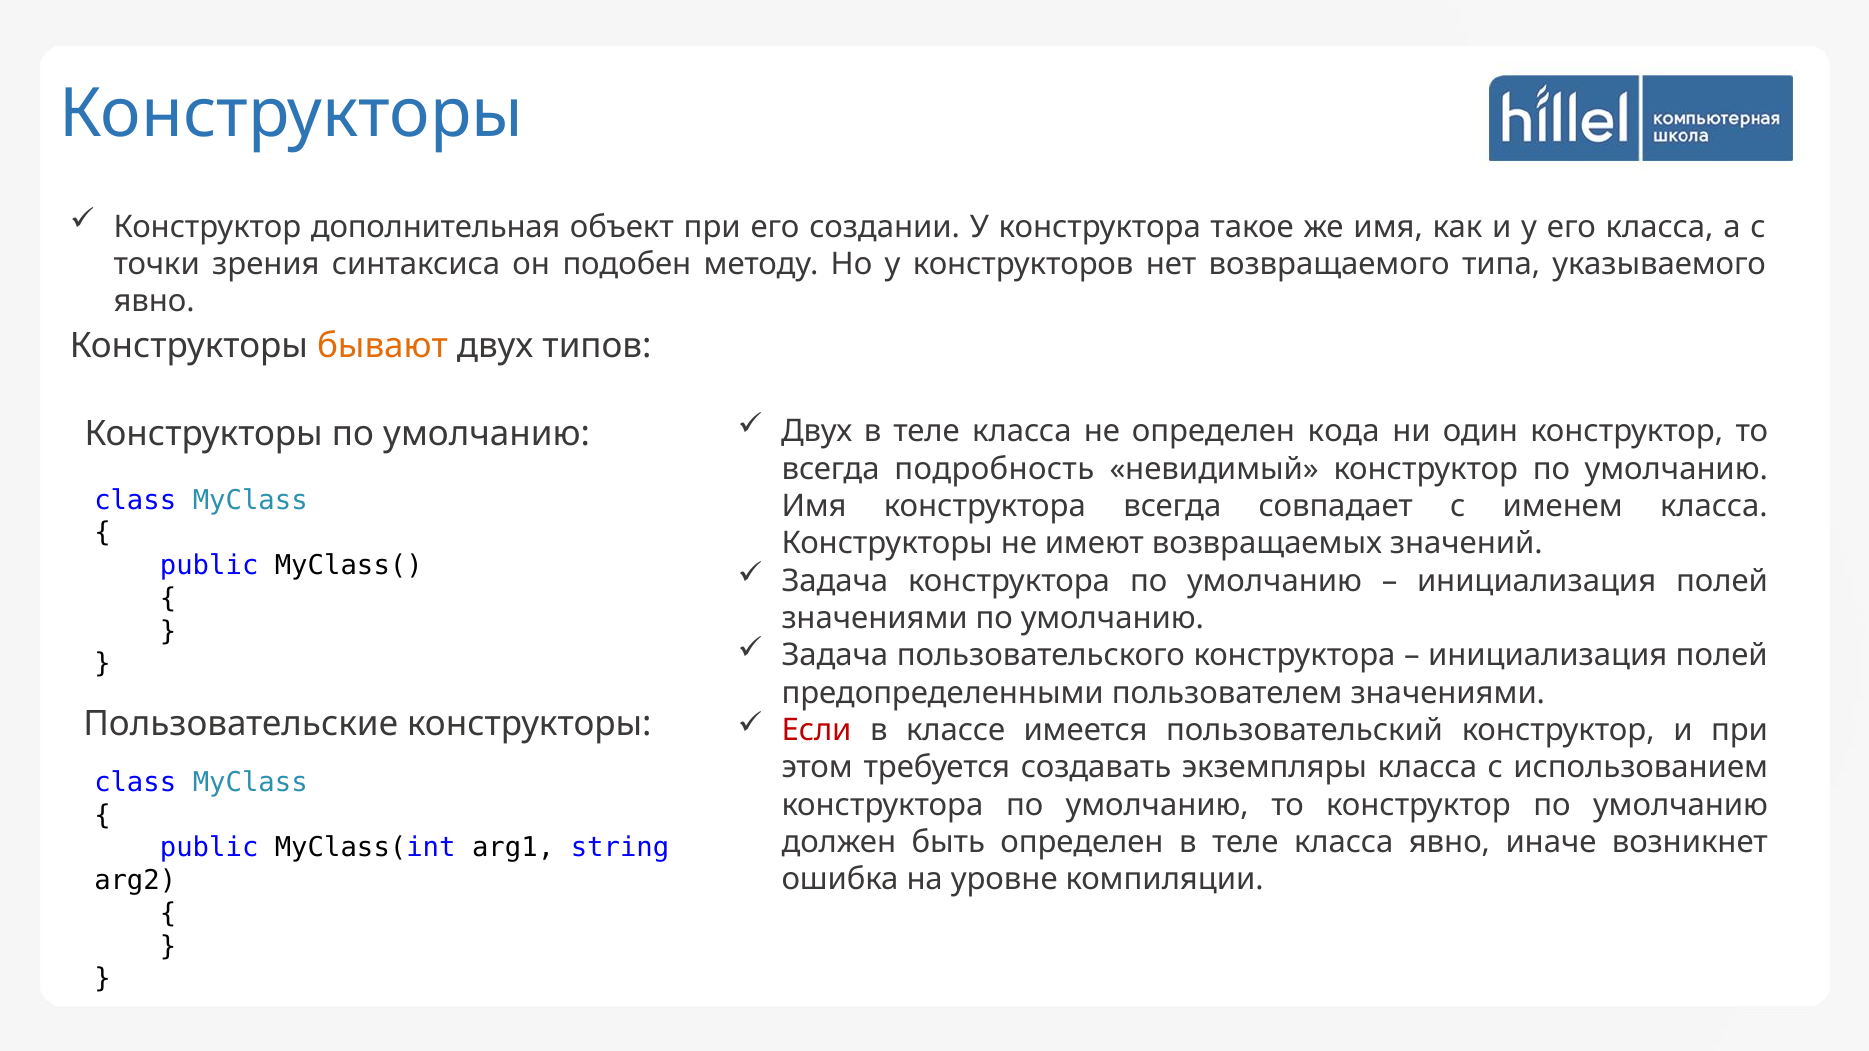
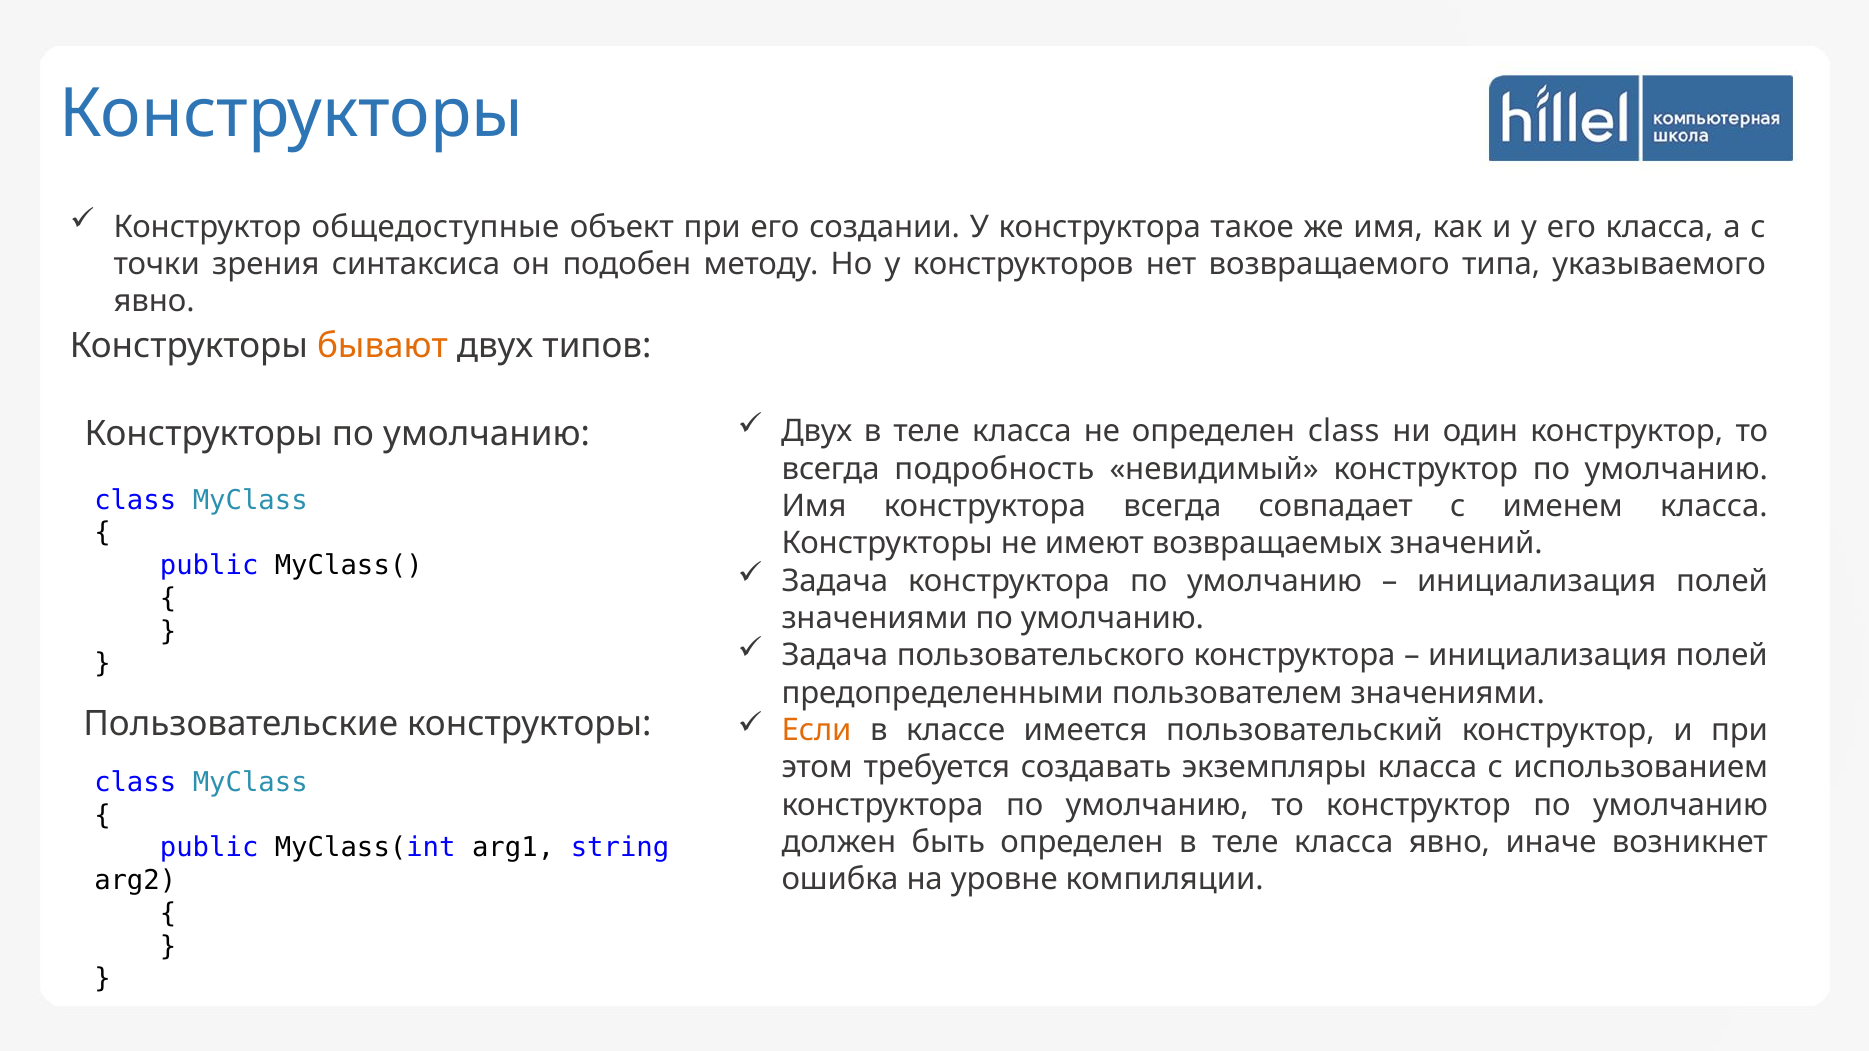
дополнительная: дополнительная -> общедоступные
определен кода: кода -> class
Если colour: red -> orange
